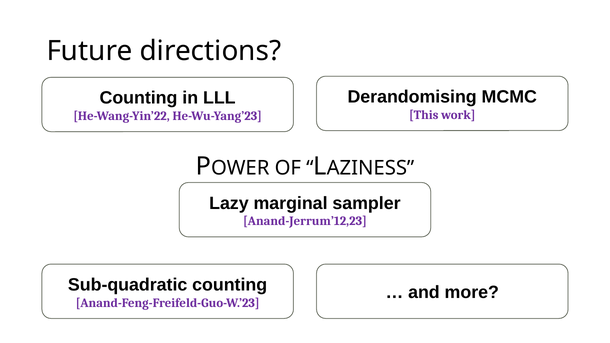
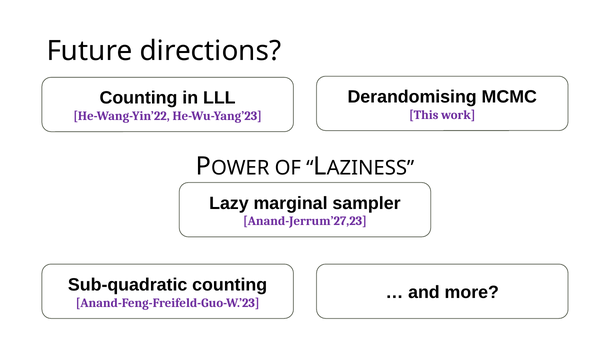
Anand-Jerrum’12,23: Anand-Jerrum’12,23 -> Anand-Jerrum’27,23
